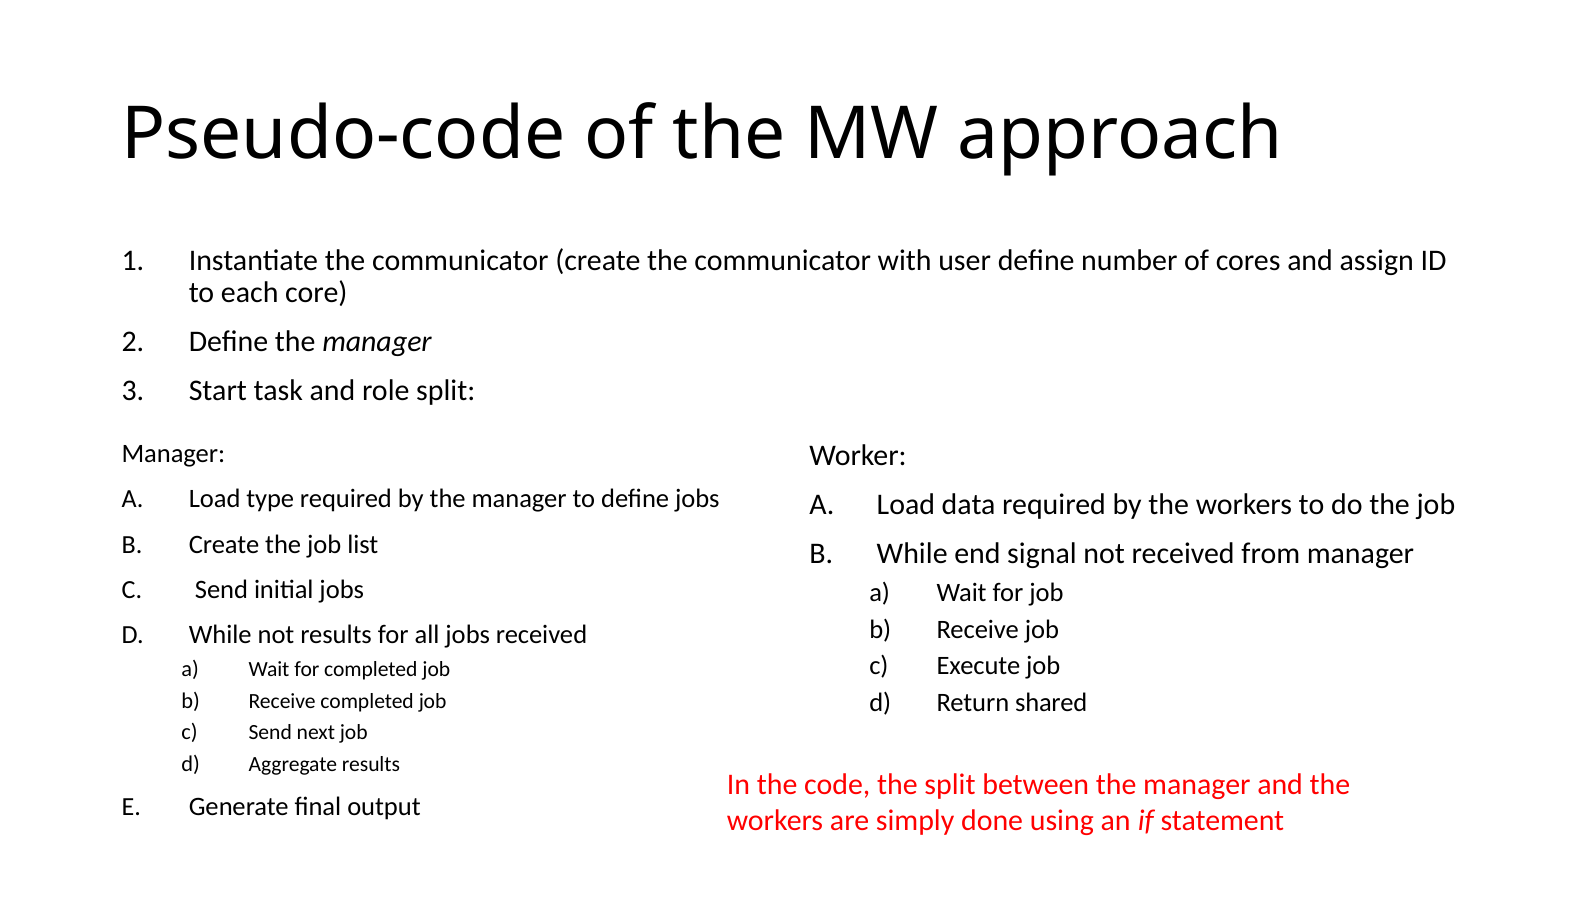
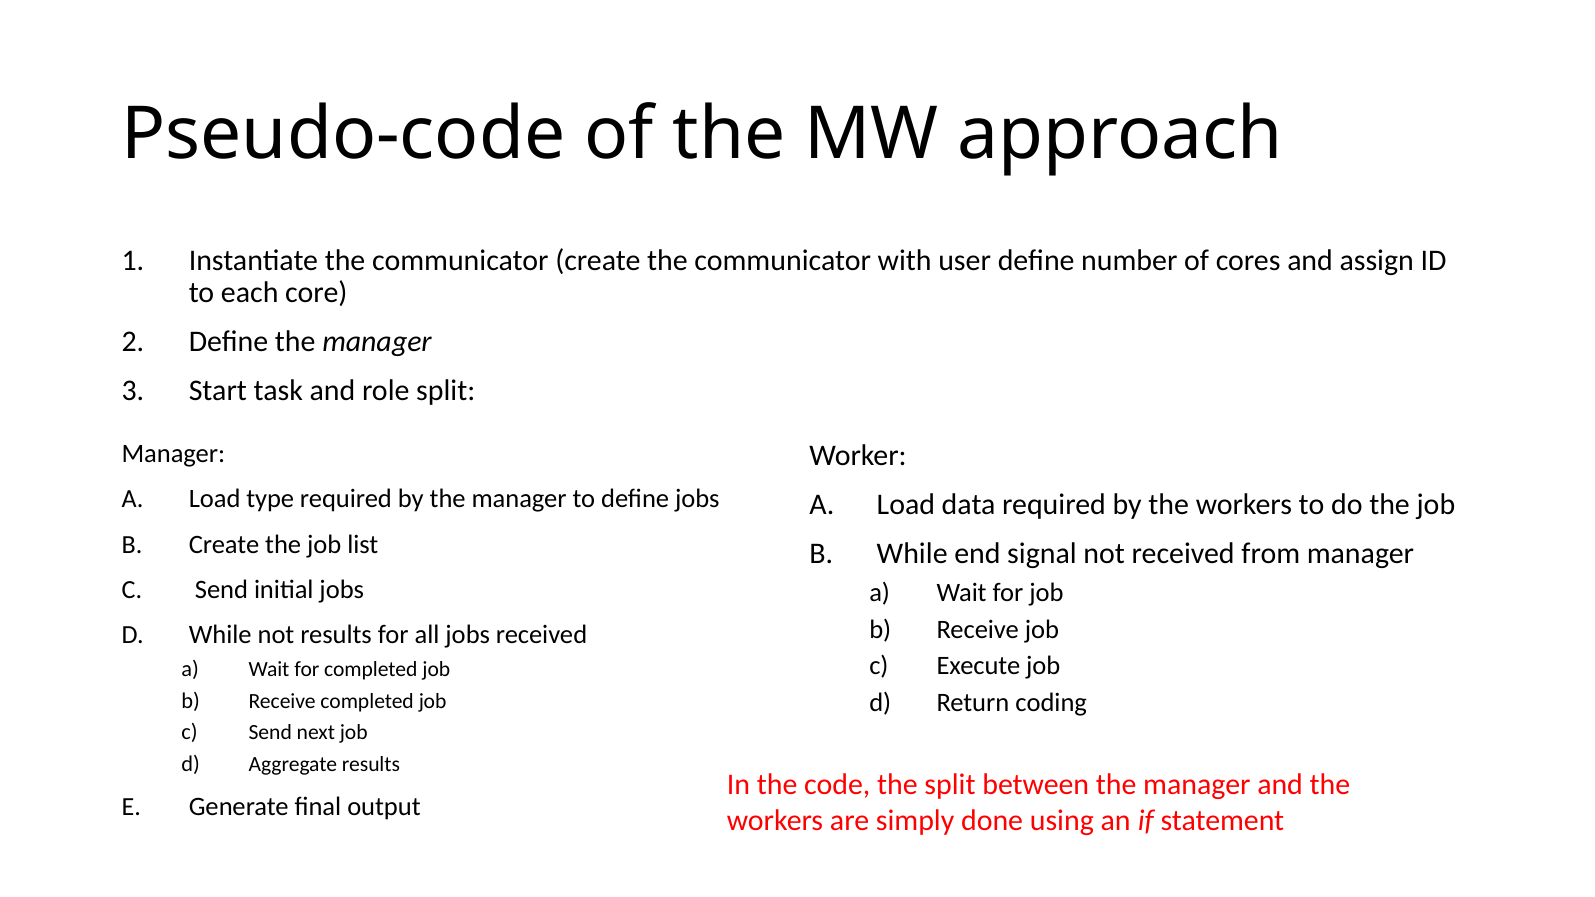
shared: shared -> coding
